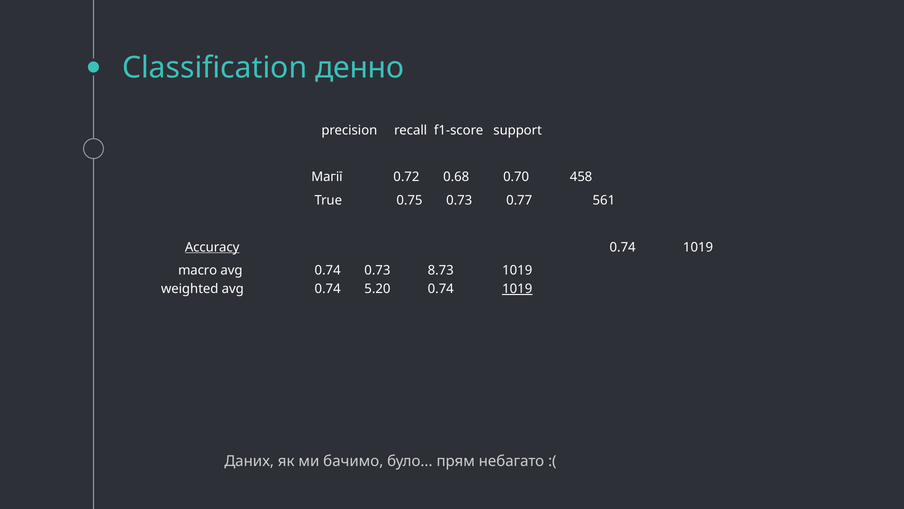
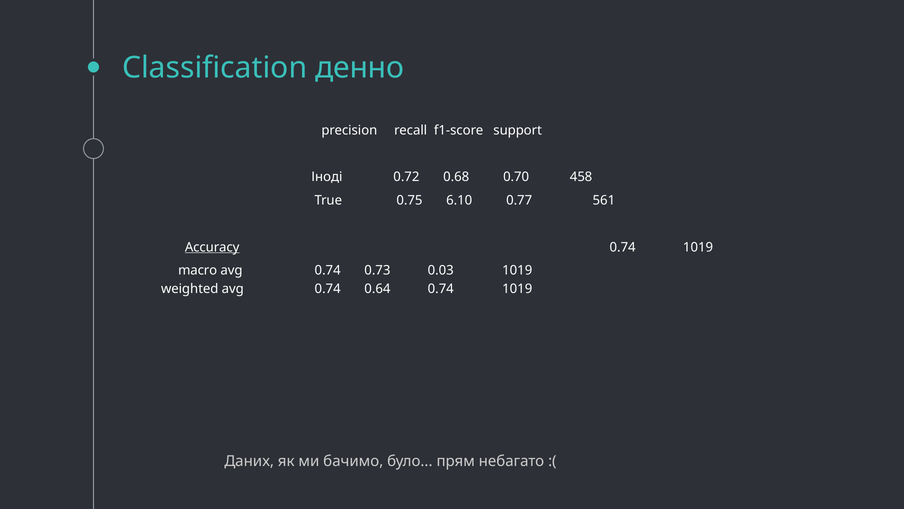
Магії: Магії -> Іноді
0.75 0.73: 0.73 -> 6.10
8.73: 8.73 -> 0.03
5.20: 5.20 -> 0.64
1019 at (517, 288) underline: present -> none
